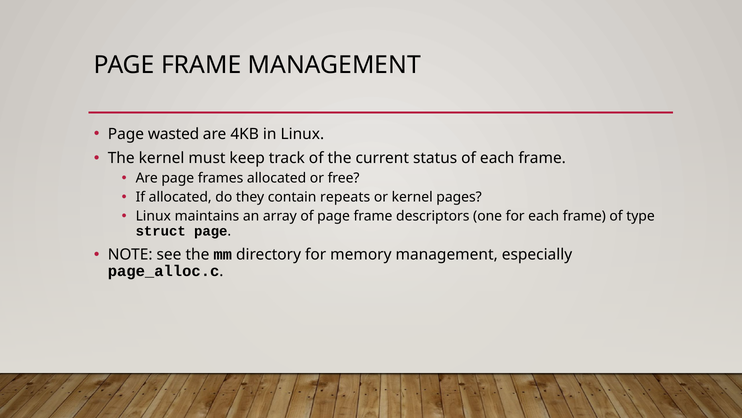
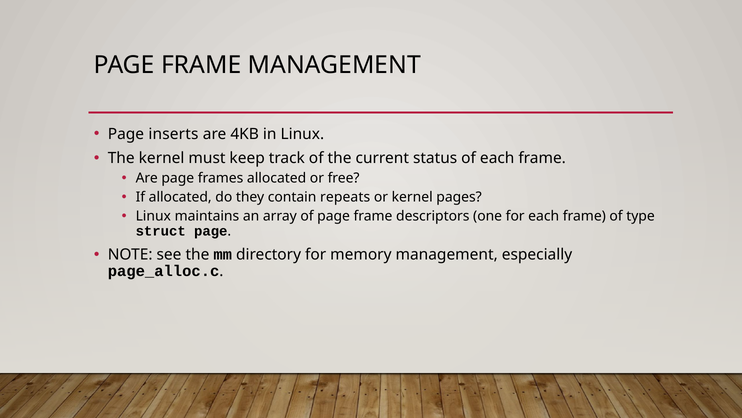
wasted: wasted -> inserts
